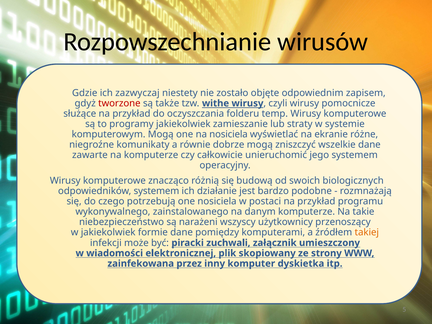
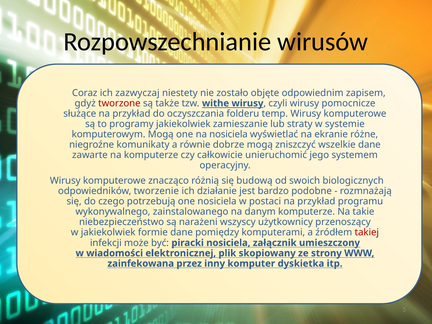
Gdzie: Gdzie -> Coraz
odpowiedników systemem: systemem -> tworzenie
takiej colour: orange -> red
piracki zuchwali: zuchwali -> nosiciela
